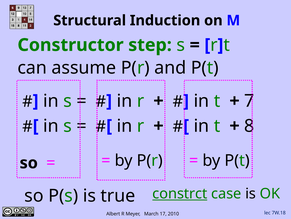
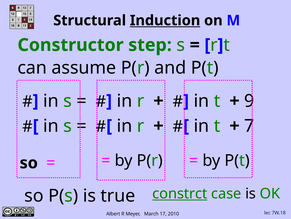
Induction underline: none -> present
7: 7 -> 9
8: 8 -> 7
